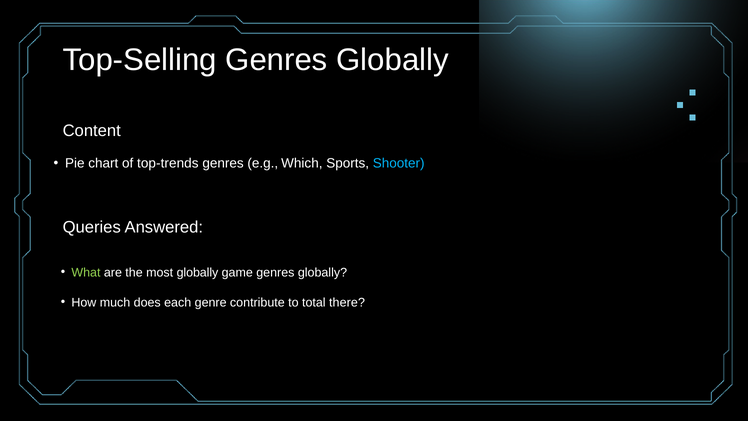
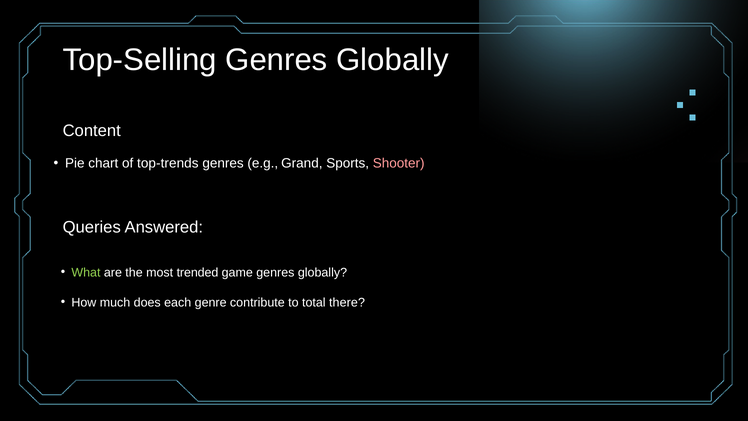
Which: Which -> Grand
Shooter colour: light blue -> pink
most globally: globally -> trended
